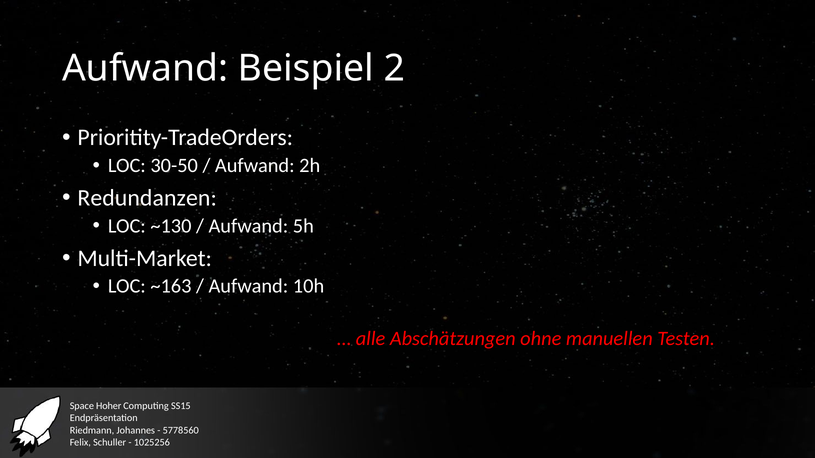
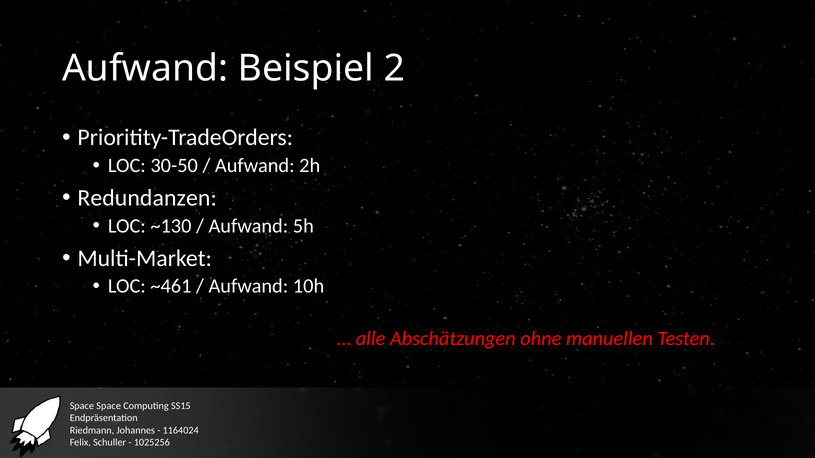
~163: ~163 -> ~461
Space Hoher: Hoher -> Space
5778560: 5778560 -> 1164024
